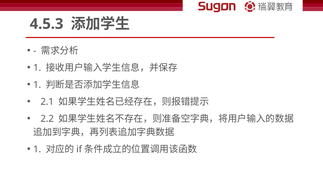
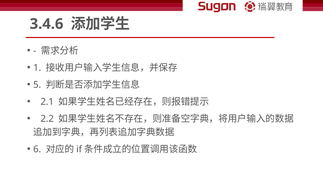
4.5.3: 4.5.3 -> 3.4.6
1 at (37, 85): 1 -> 5
1 at (37, 149): 1 -> 6
